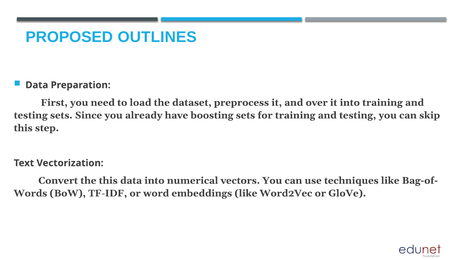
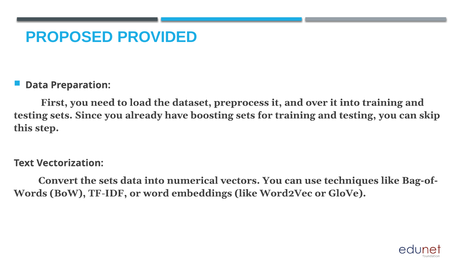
OUTLINES: OUTLINES -> PROVIDED
the this: this -> sets
